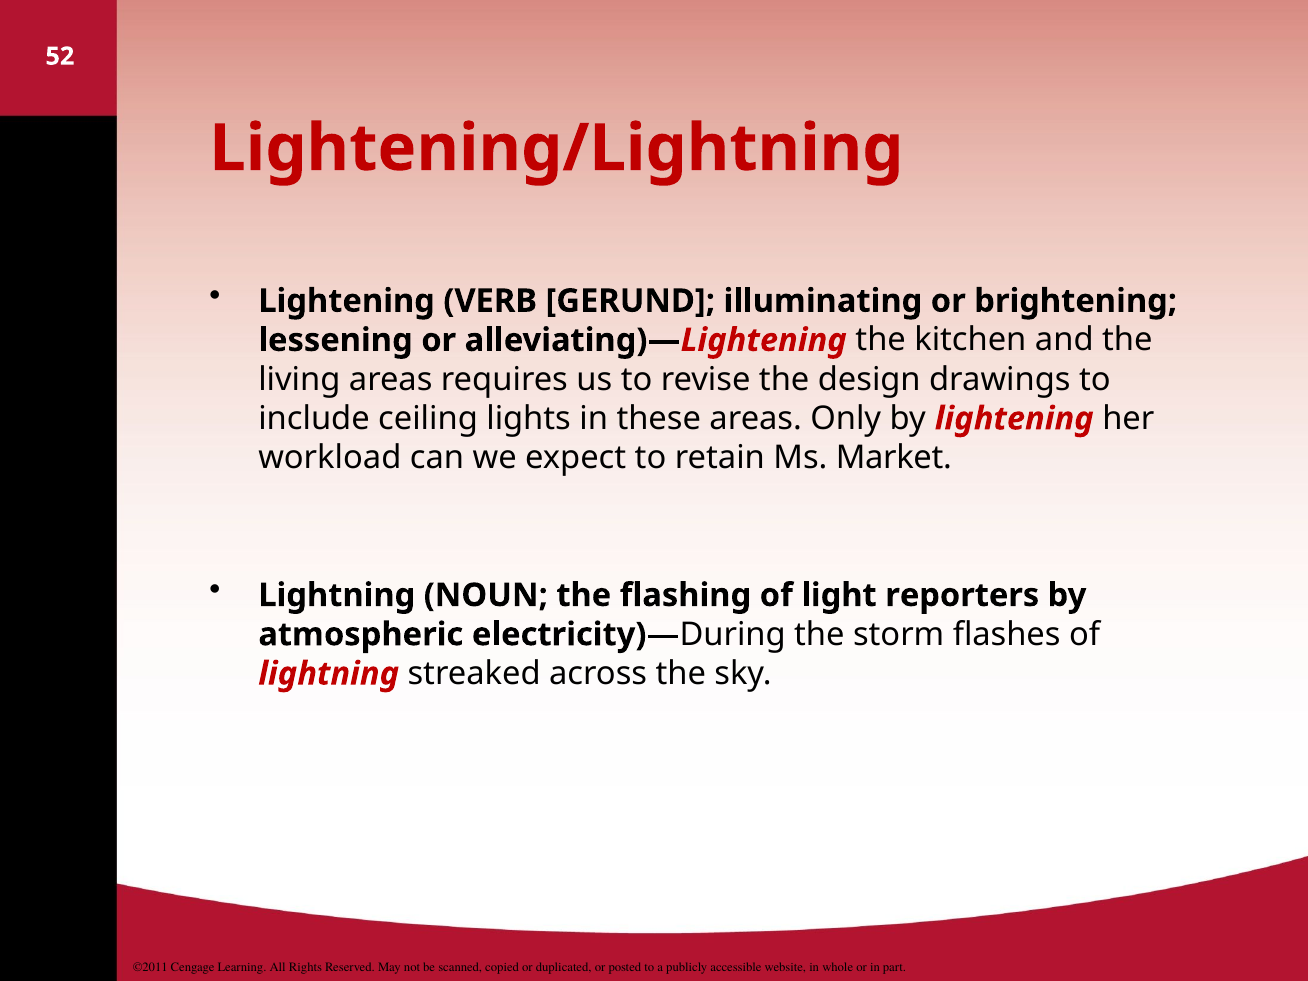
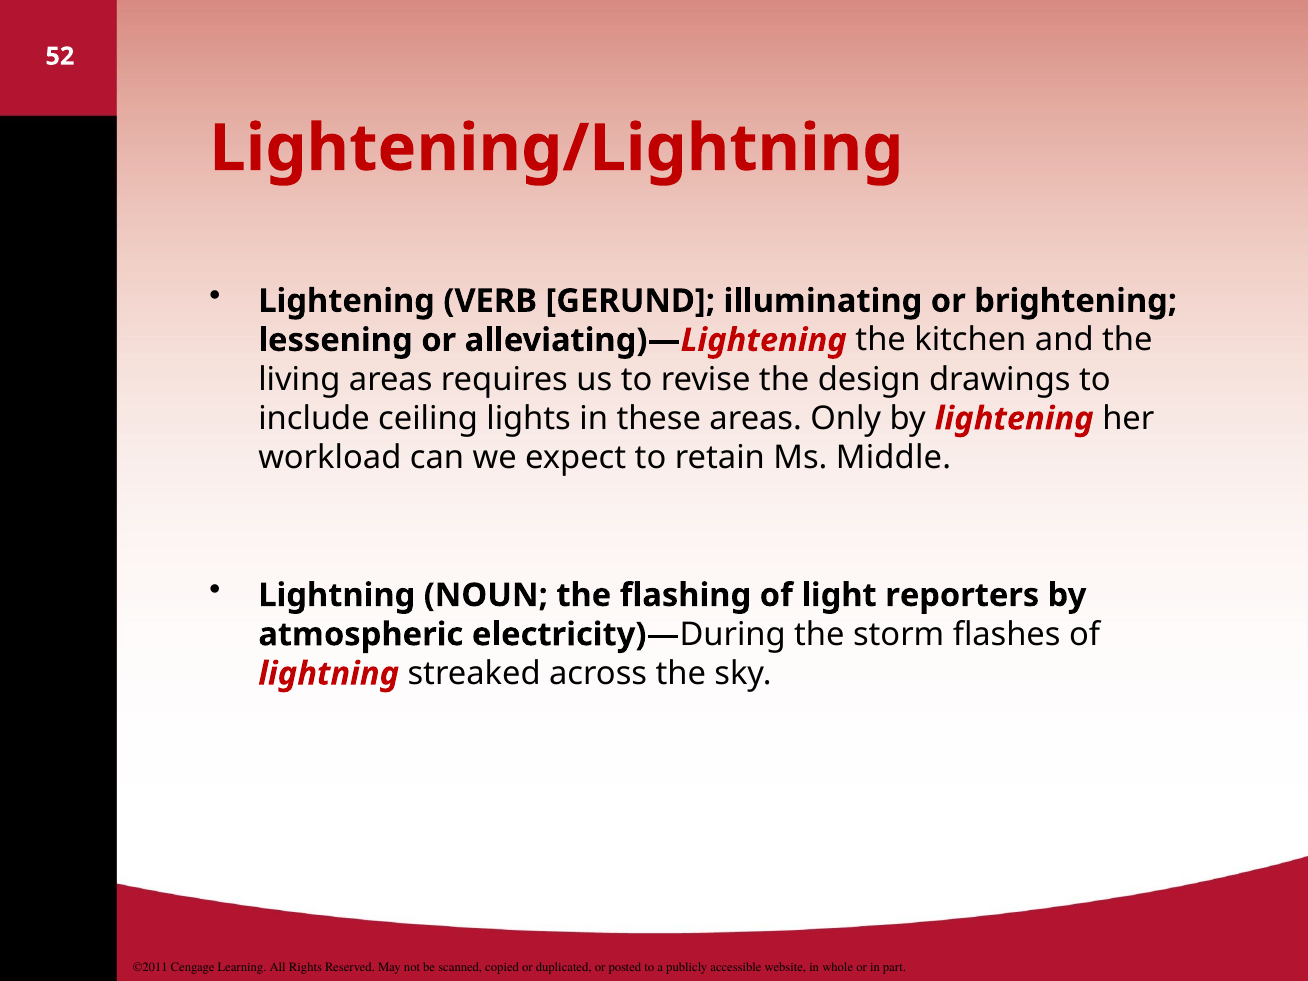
Market: Market -> Middle
